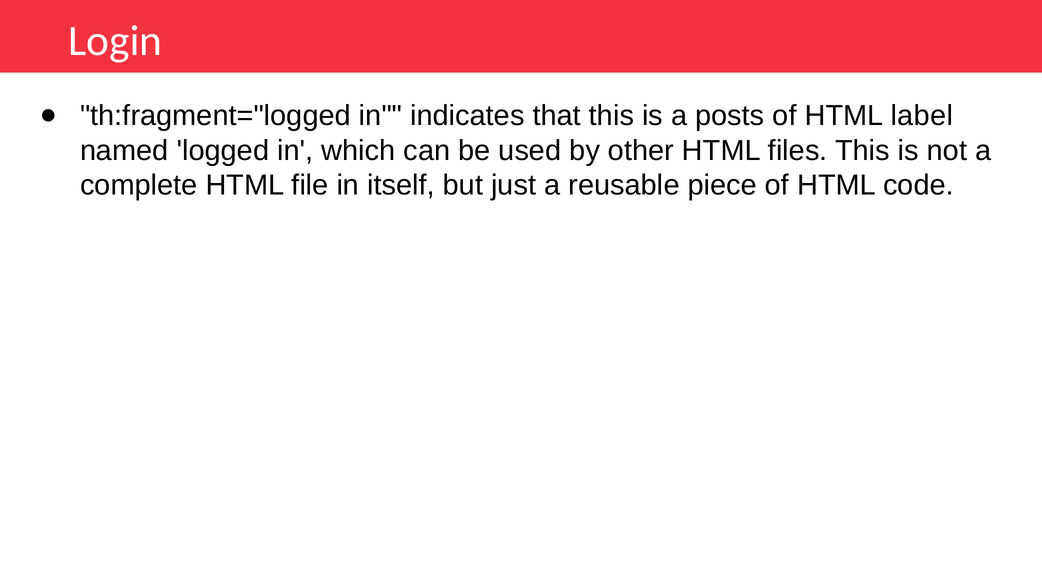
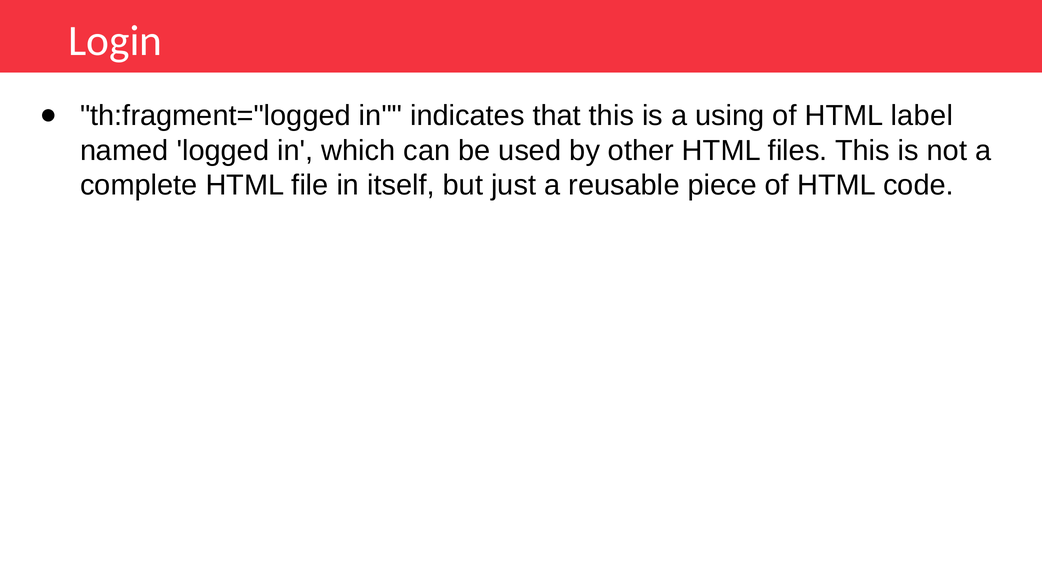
posts: posts -> using
